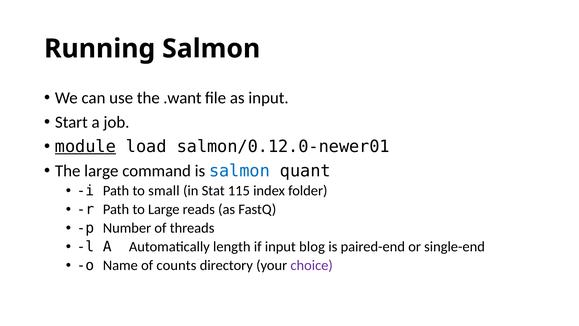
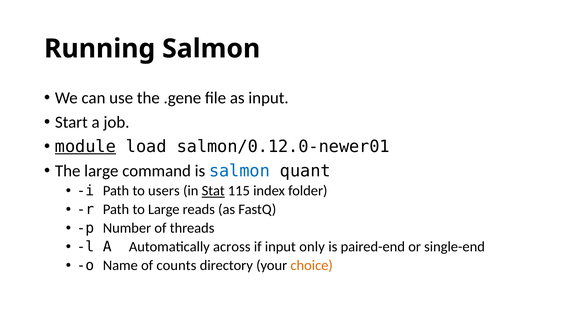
.want: .want -> .gene
small: small -> users
Stat underline: none -> present
length: length -> across
blog: blog -> only
choice colour: purple -> orange
